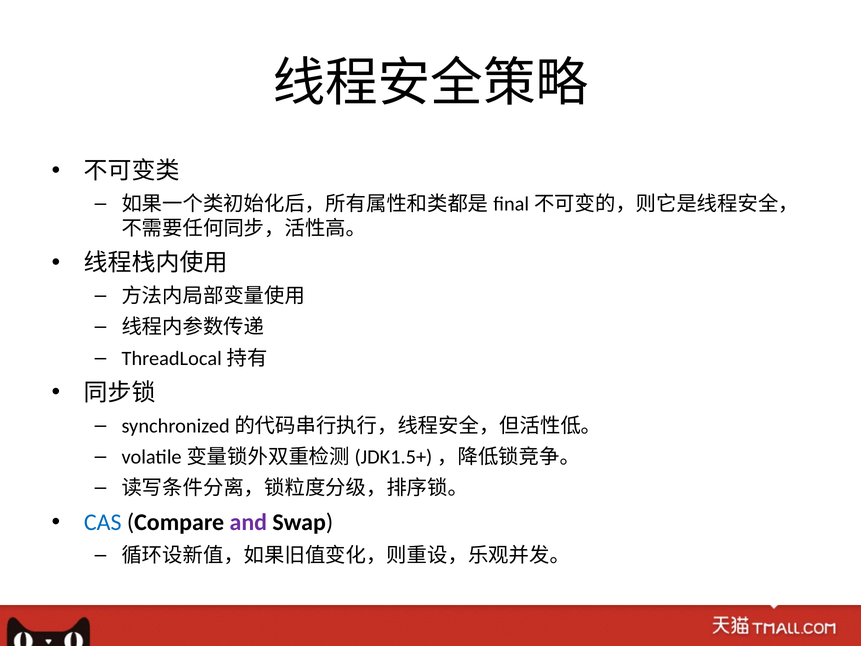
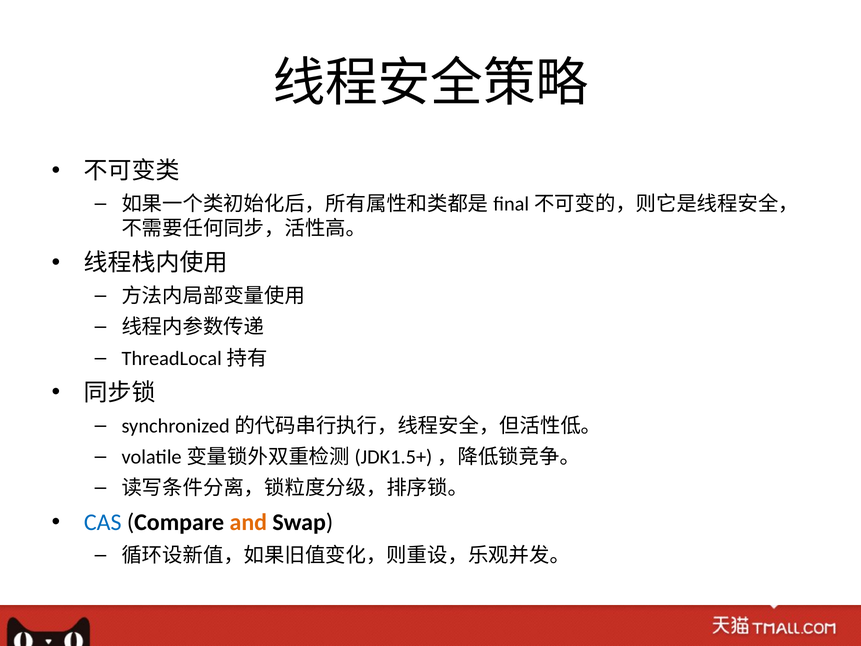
and colour: purple -> orange
